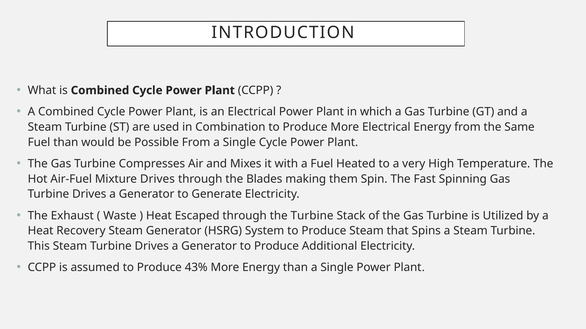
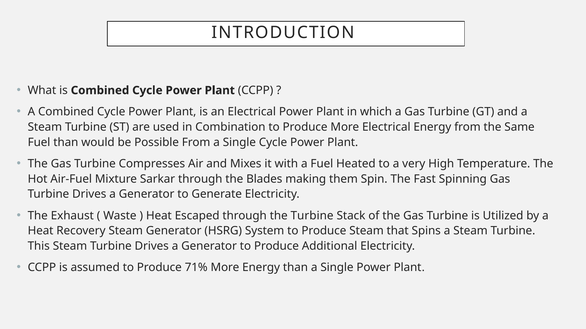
Mixture Drives: Drives -> Sarkar
43%: 43% -> 71%
